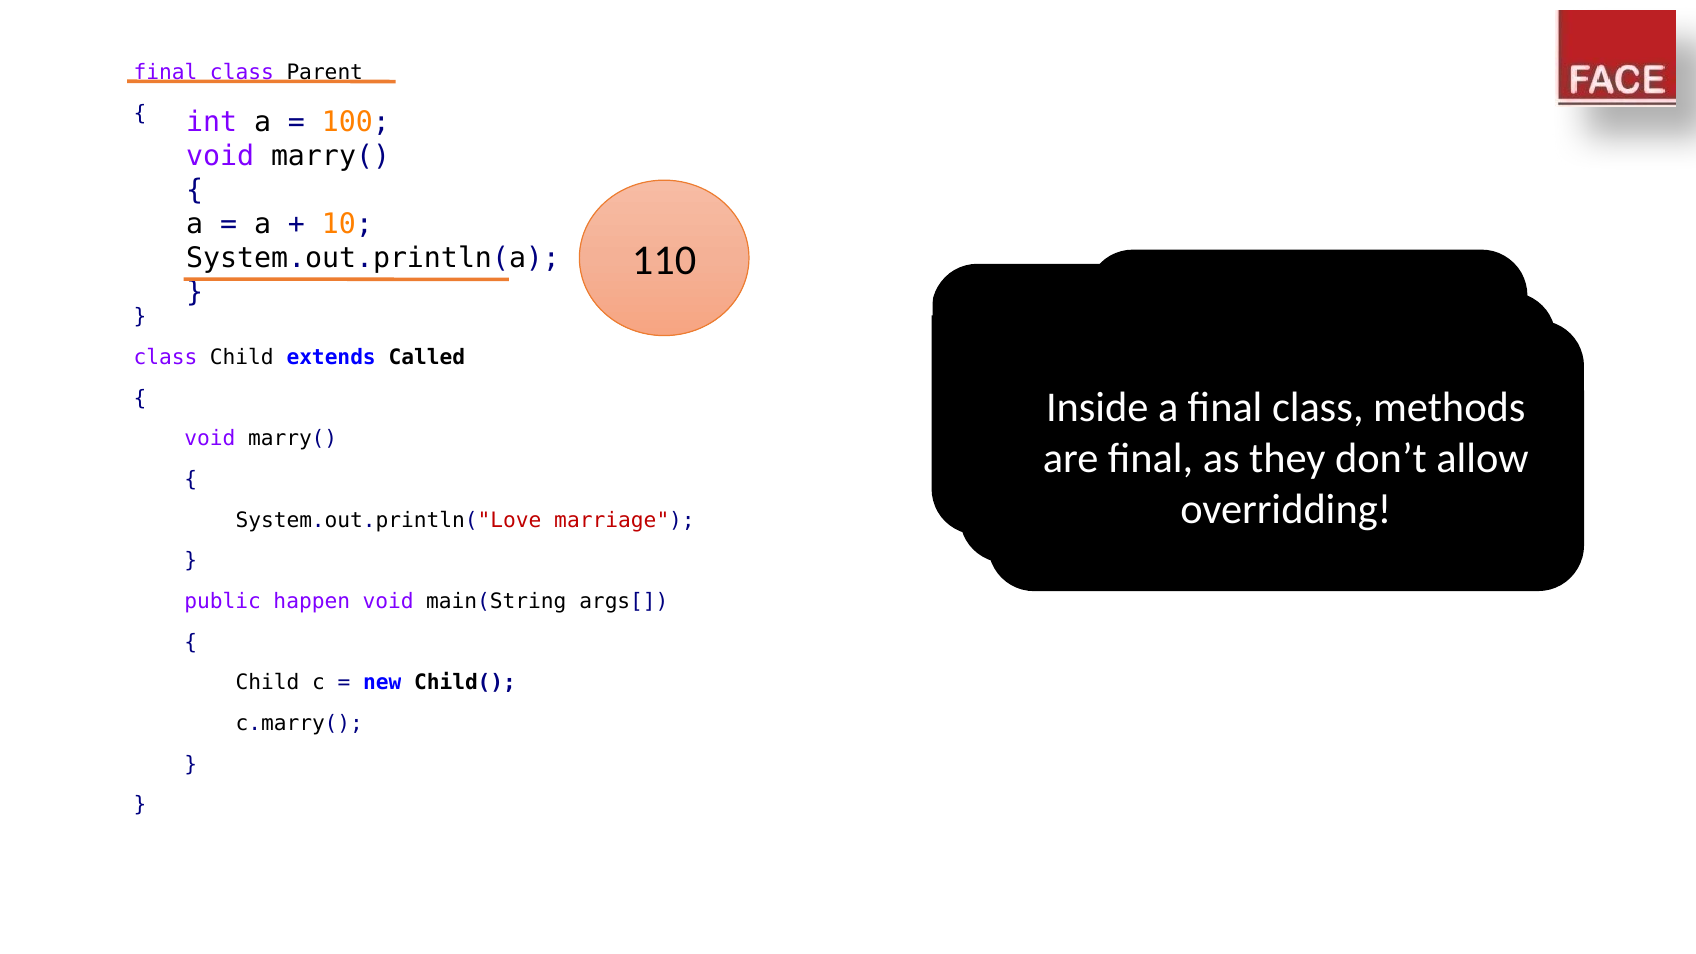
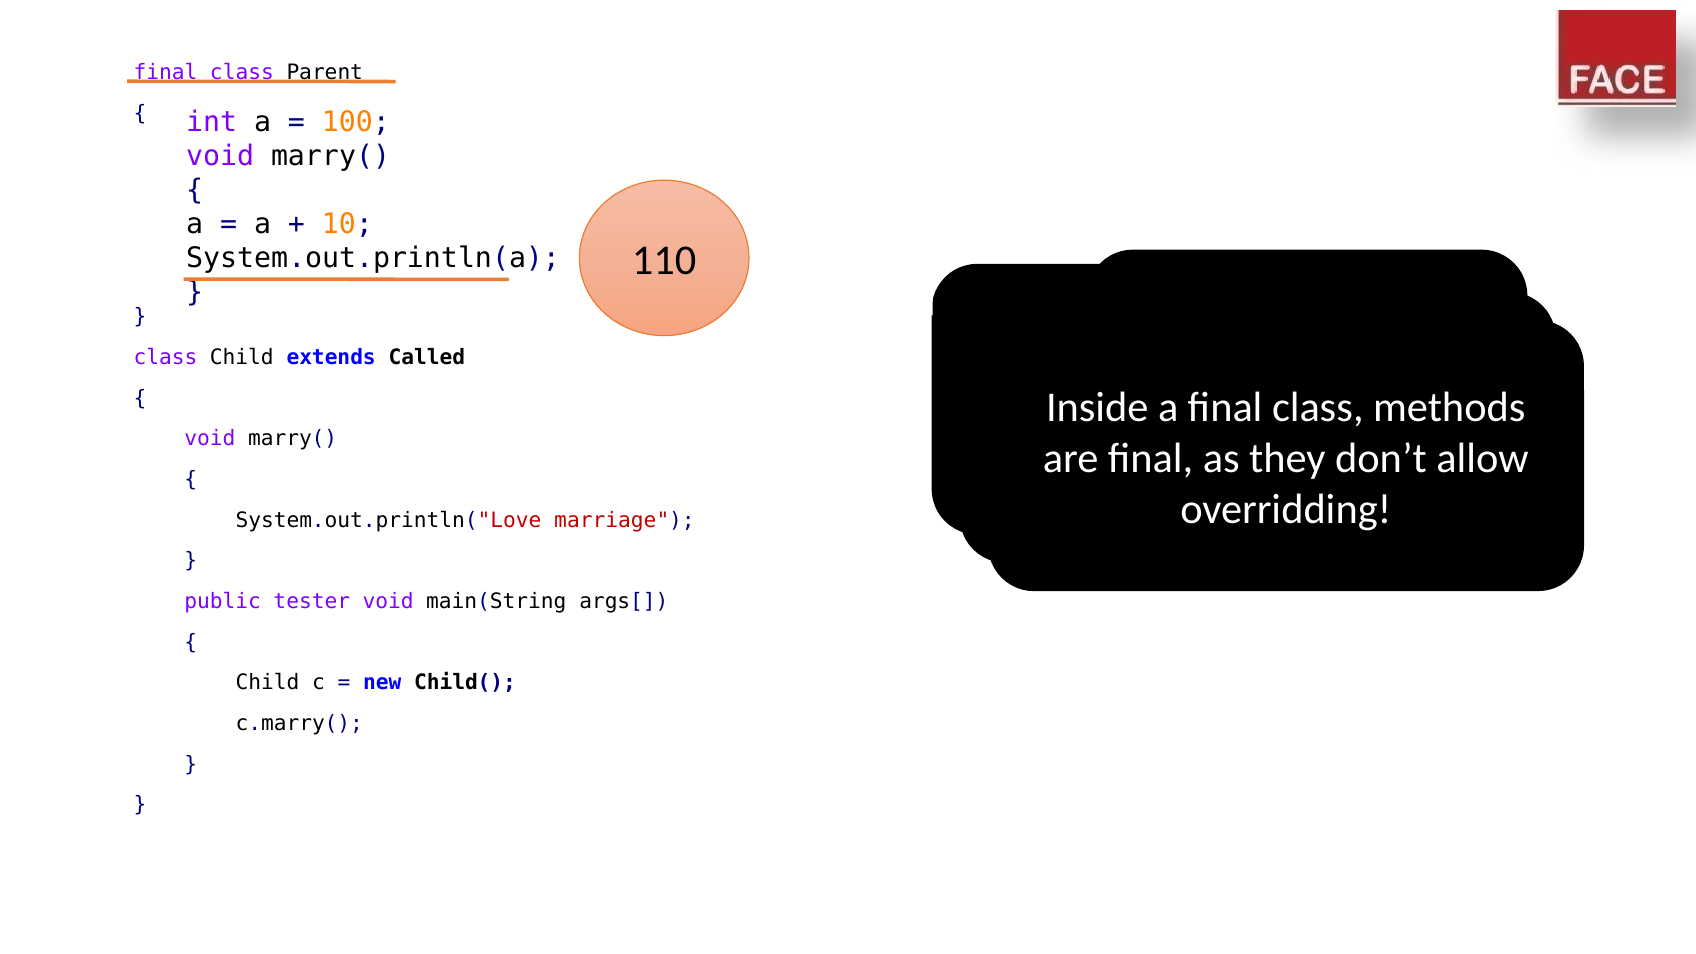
happen: happen -> tester
